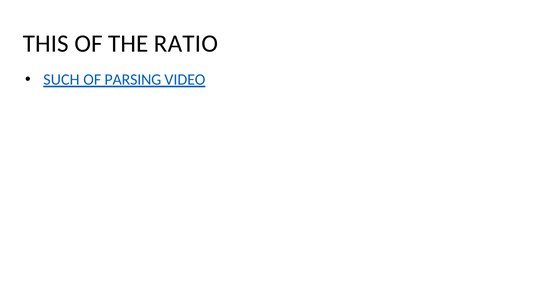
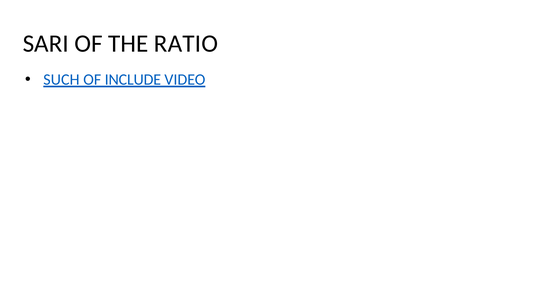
THIS: THIS -> SARI
PARSING: PARSING -> INCLUDE
